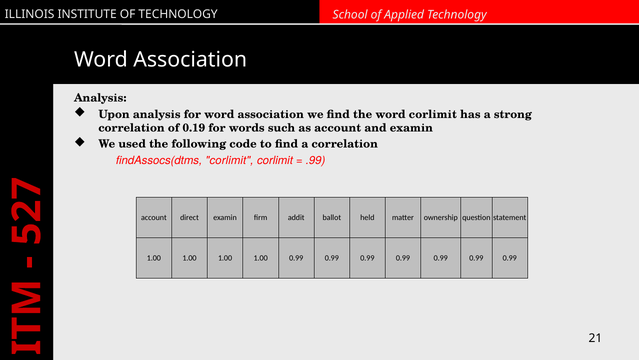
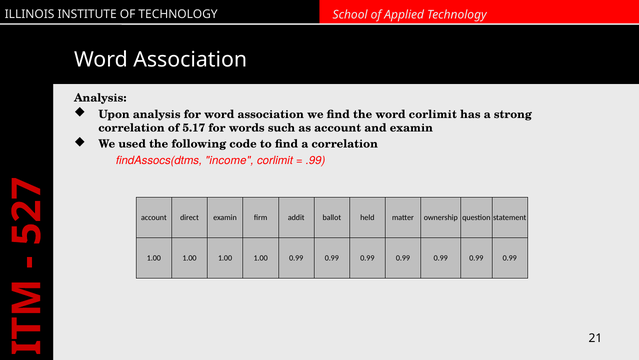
0.19: 0.19 -> 5.17
findAssocs(dtms corlimit: corlimit -> income
